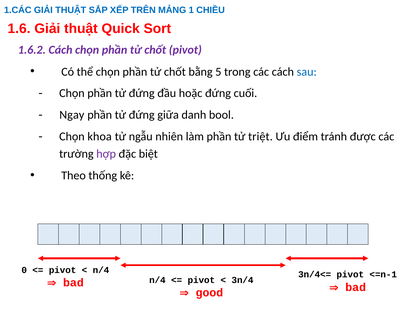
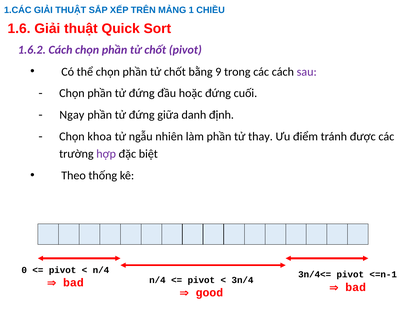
5: 5 -> 9
sau colour: blue -> purple
bool: bool -> định
triệt: triệt -> thay
